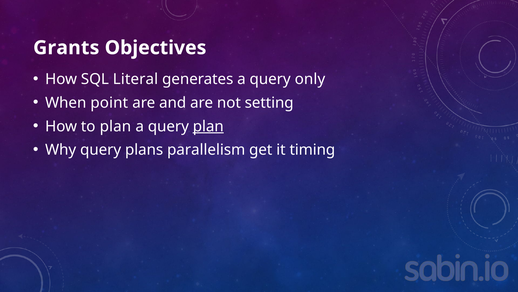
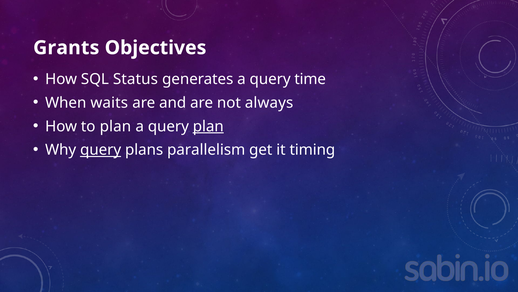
Literal: Literal -> Status
only: only -> time
point: point -> waits
setting: setting -> always
query at (101, 150) underline: none -> present
